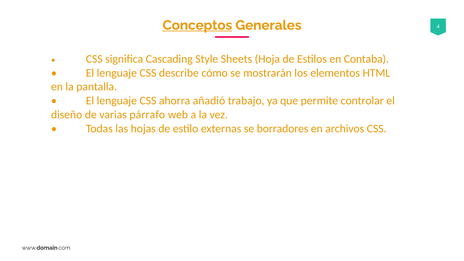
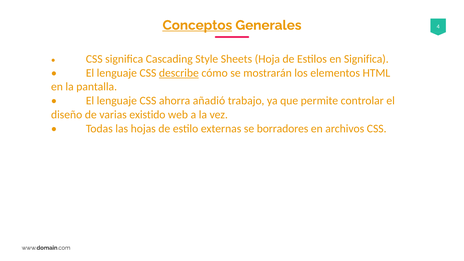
en Contaba: Contaba -> Significa
describe underline: none -> present
párrafo: párrafo -> existido
